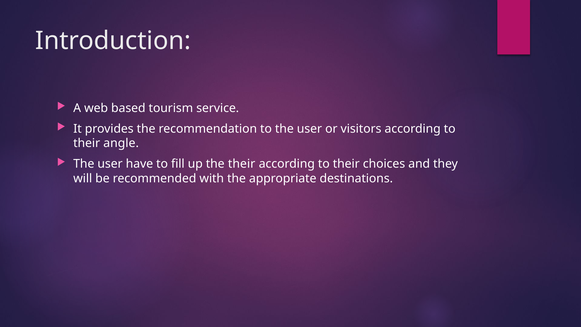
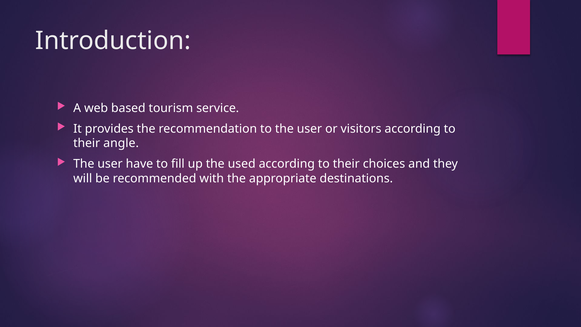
the their: their -> used
